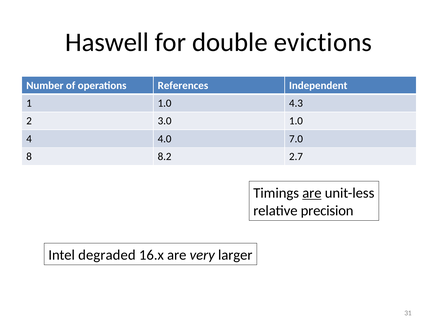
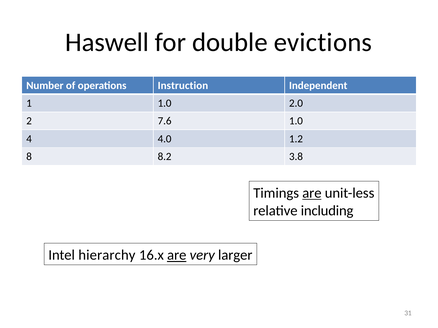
References: References -> Instruction
4.3: 4.3 -> 2.0
3.0: 3.0 -> 7.6
7.0: 7.0 -> 1.2
2.7: 2.7 -> 3.8
precision: precision -> including
degraded: degraded -> hierarchy
are at (177, 256) underline: none -> present
